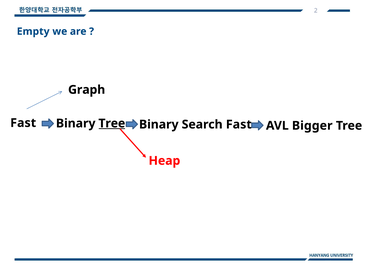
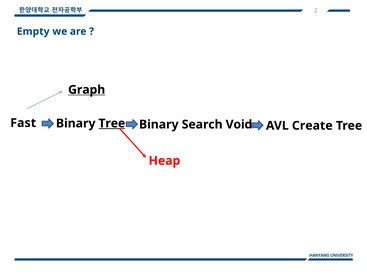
Graph underline: none -> present
Search Fast: Fast -> Void
Bigger: Bigger -> Create
